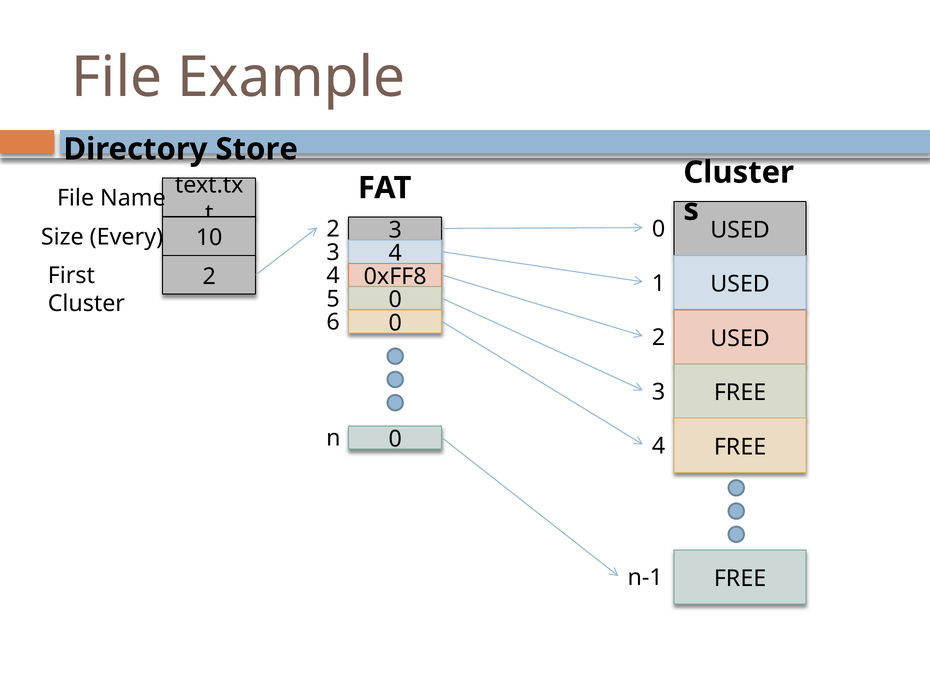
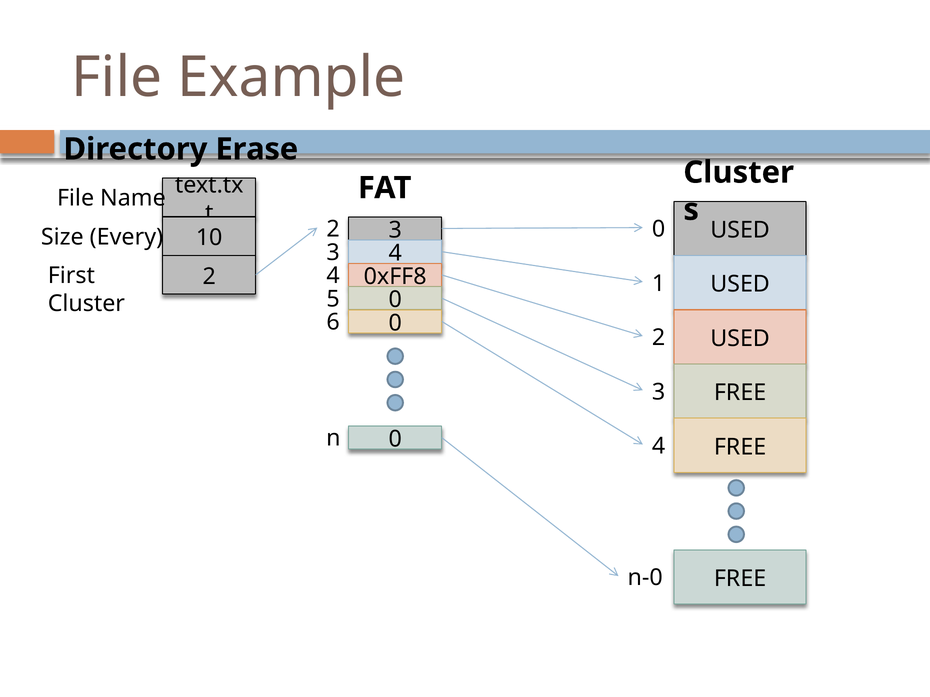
Store: Store -> Erase
n-1: n-1 -> n-0
